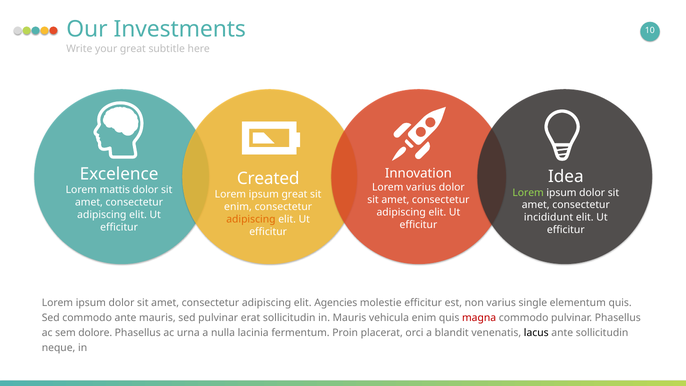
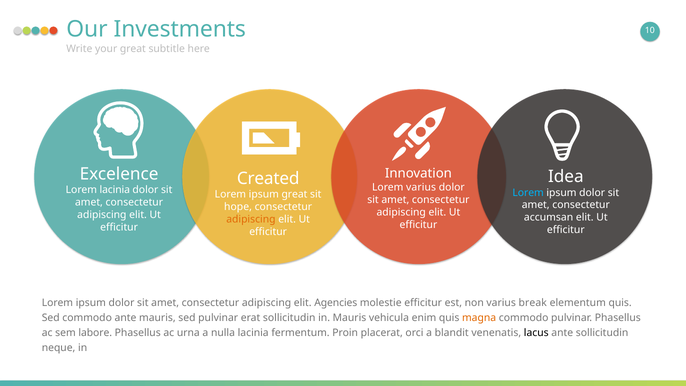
Lorem mattis: mattis -> lacinia
Lorem at (528, 193) colour: light green -> light blue
enim at (238, 207): enim -> hope
incididunt: incididunt -> accumsan
single: single -> break
magna colour: red -> orange
dolore: dolore -> labore
